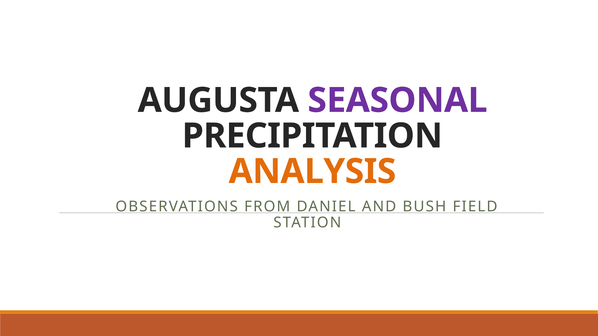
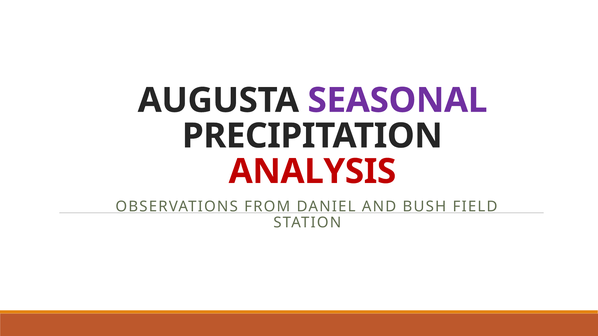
ANALYSIS colour: orange -> red
